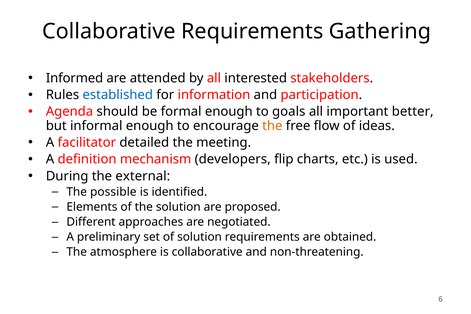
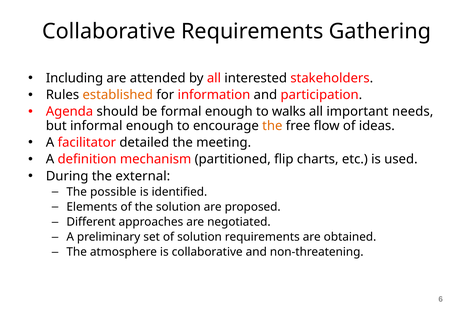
Informed: Informed -> Including
established colour: blue -> orange
goals: goals -> walks
better: better -> needs
developers: developers -> partitioned
